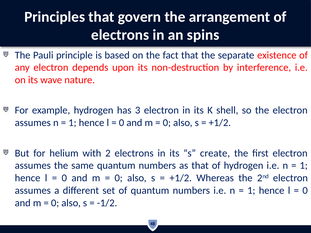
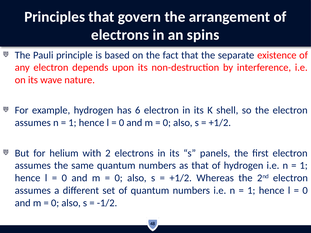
3: 3 -> 6
create: create -> panels
